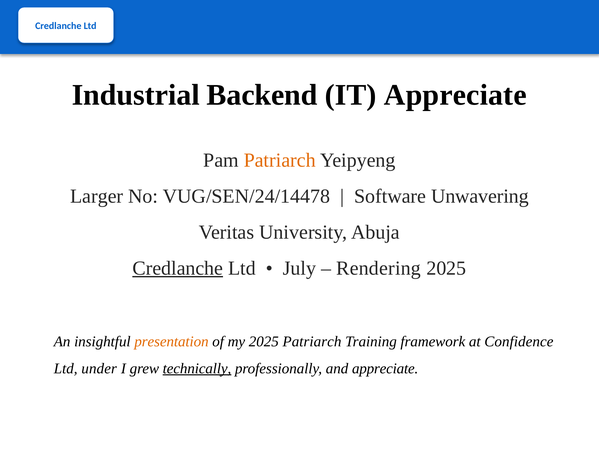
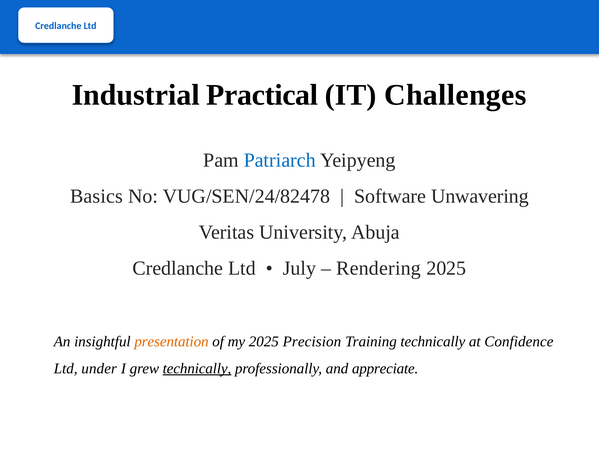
Backend: Backend -> Practical
IT Appreciate: Appreciate -> Challenges
Patriarch at (280, 160) colour: orange -> blue
Larger: Larger -> Basics
VUG/SEN/24/14478: VUG/SEN/24/14478 -> VUG/SEN/24/82478
Credlanche at (178, 268) underline: present -> none
2025 Patriarch: Patriarch -> Precision
Training framework: framework -> technically
